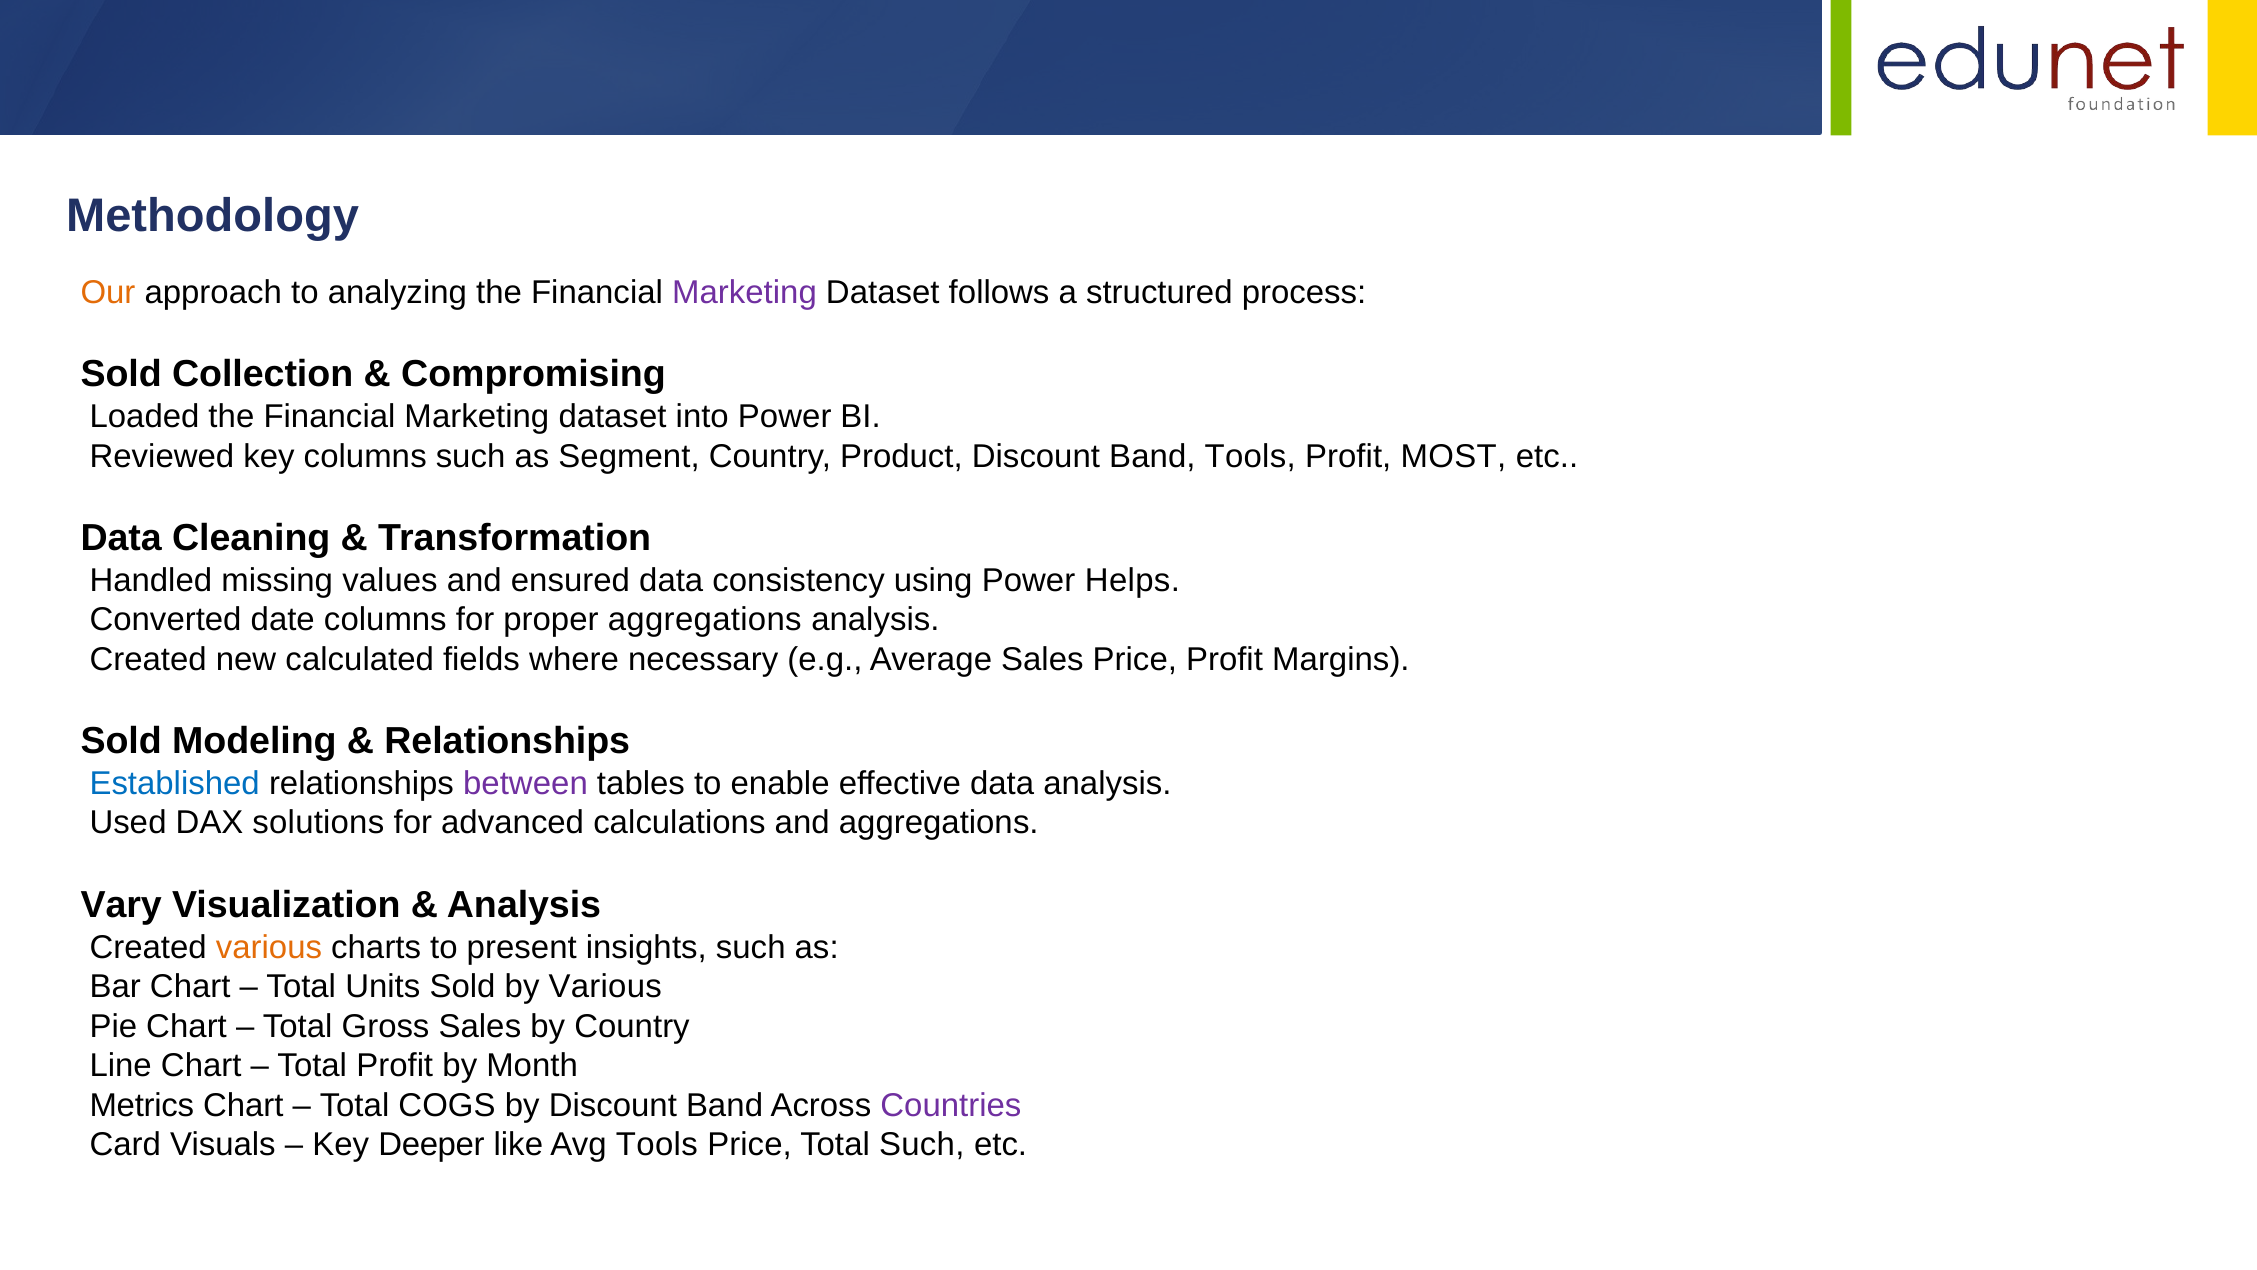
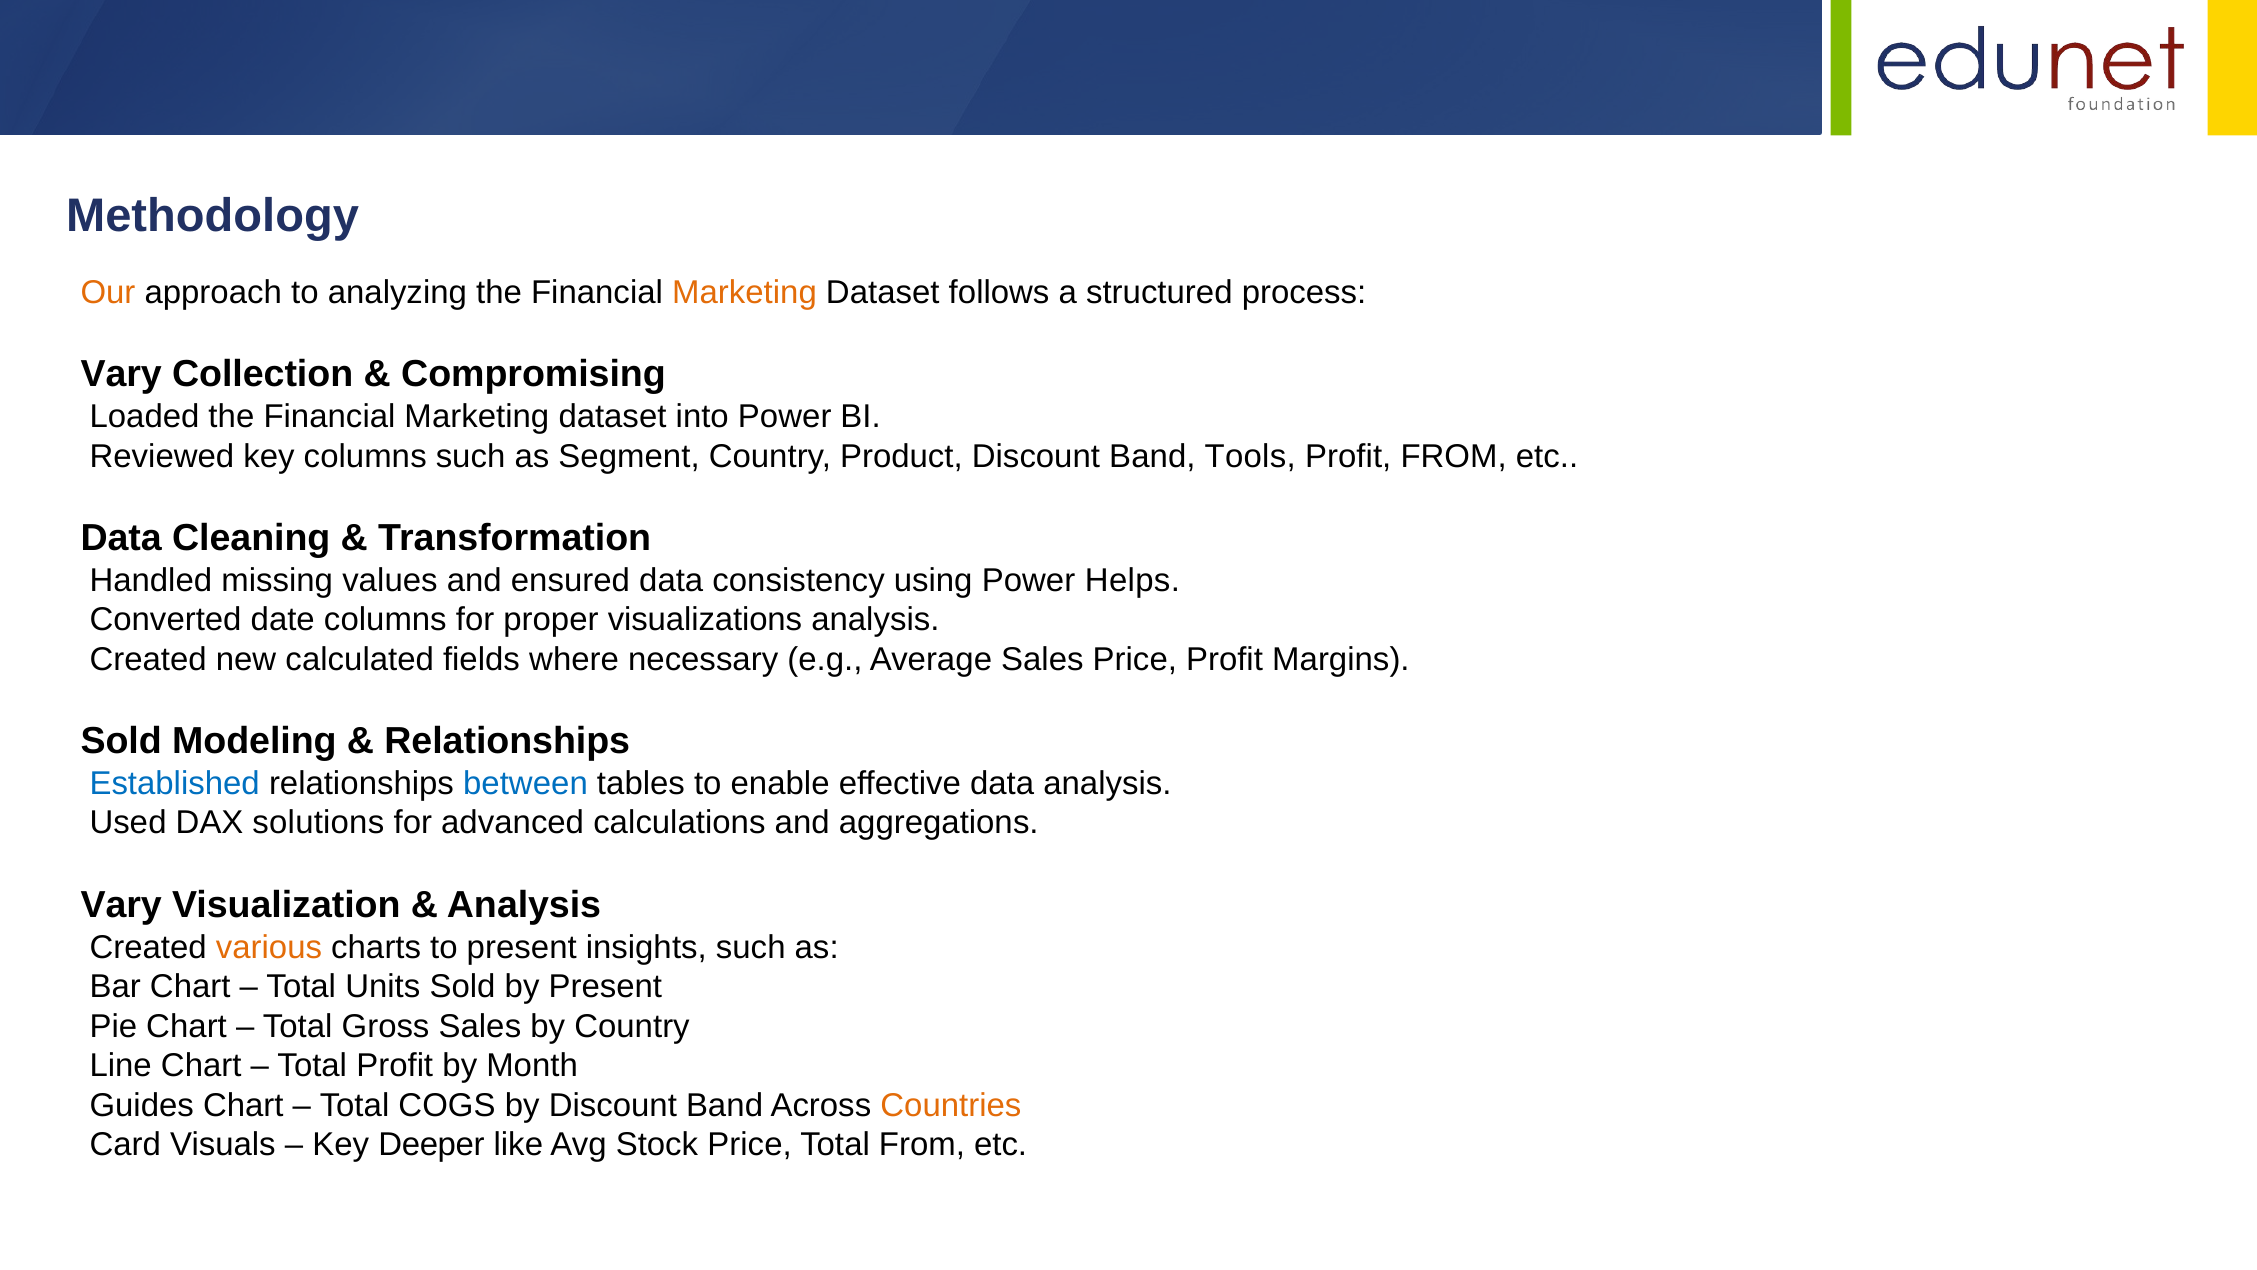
Marketing at (744, 292) colour: purple -> orange
Sold at (121, 374): Sold -> Vary
Profit MOST: MOST -> FROM
proper aggregations: aggregations -> visualizations
between colour: purple -> blue
by Various: Various -> Present
Metrics: Metrics -> Guides
Countries colour: purple -> orange
Avg Tools: Tools -> Stock
Total Such: Such -> From
